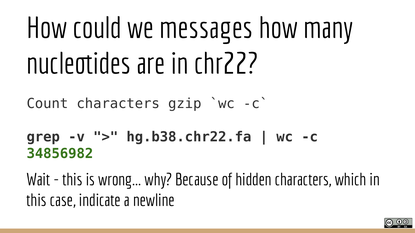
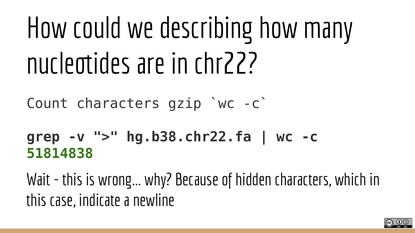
messages: messages -> describing
34856982: 34856982 -> 51814838
